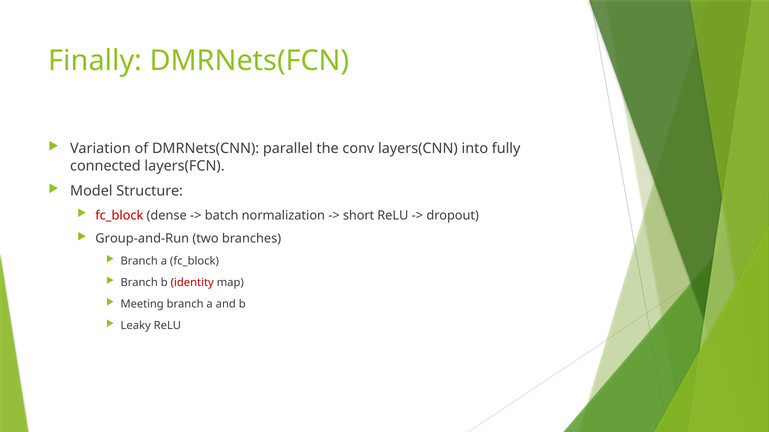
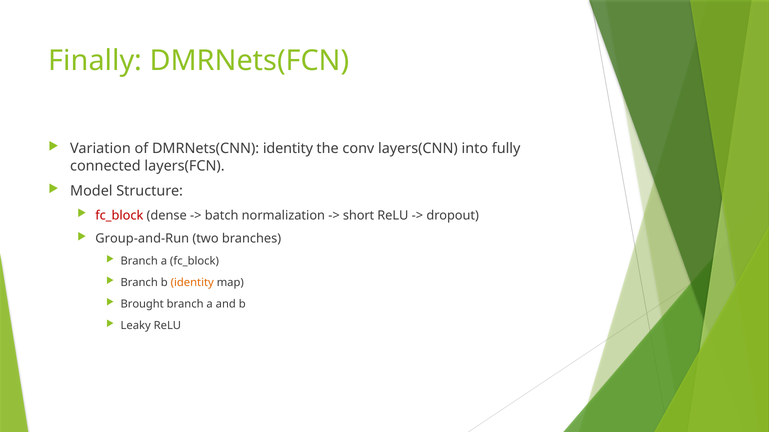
DMRNets(CNN parallel: parallel -> identity
identity at (192, 283) colour: red -> orange
Meeting: Meeting -> Brought
